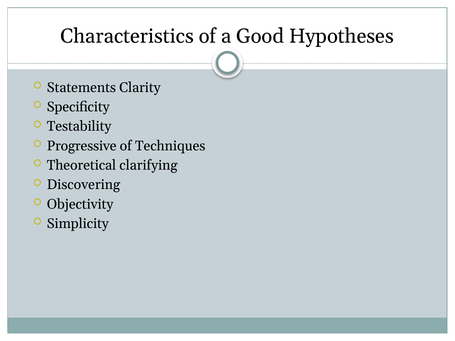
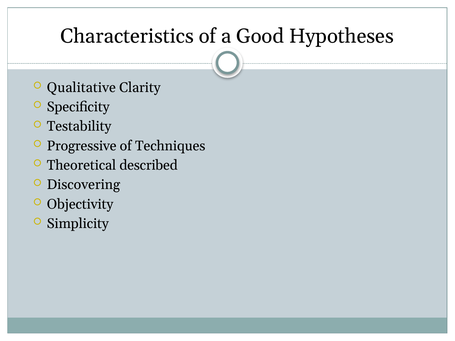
Statements: Statements -> Qualitative
clarifying: clarifying -> described
